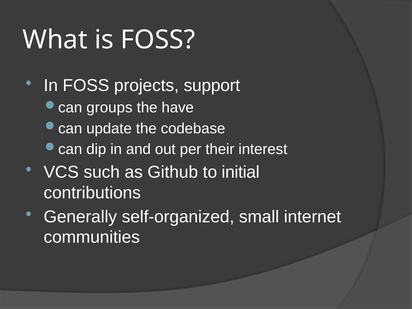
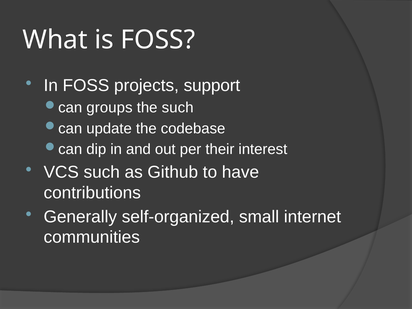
the have: have -> such
initial: initial -> have
